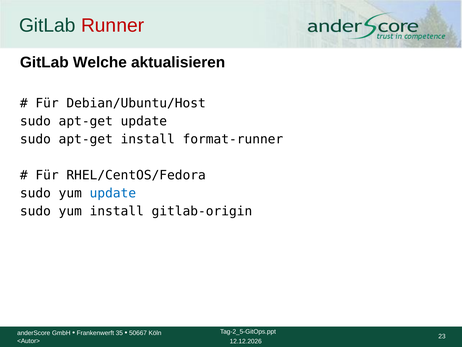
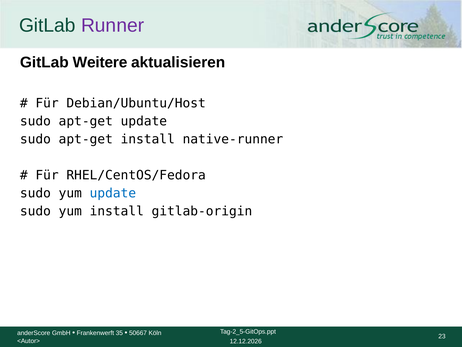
Runner colour: red -> purple
Welche: Welche -> Weitere
format-runner: format-runner -> native-runner
